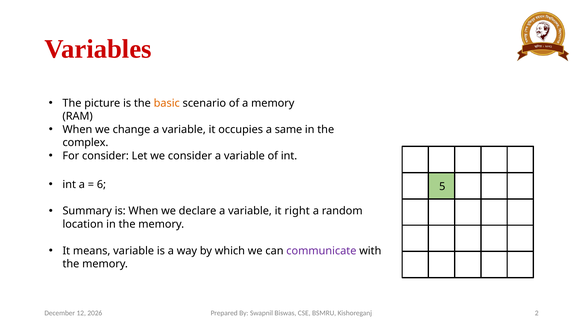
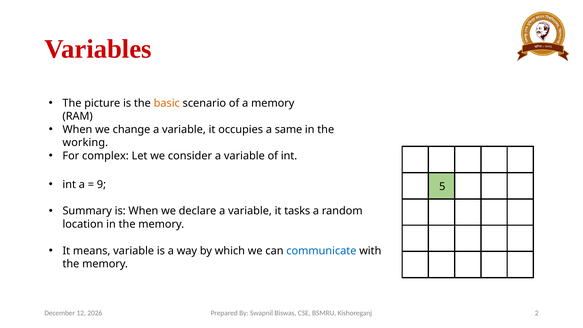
complex: complex -> working
For consider: consider -> complex
6: 6 -> 9
right: right -> tasks
communicate colour: purple -> blue
